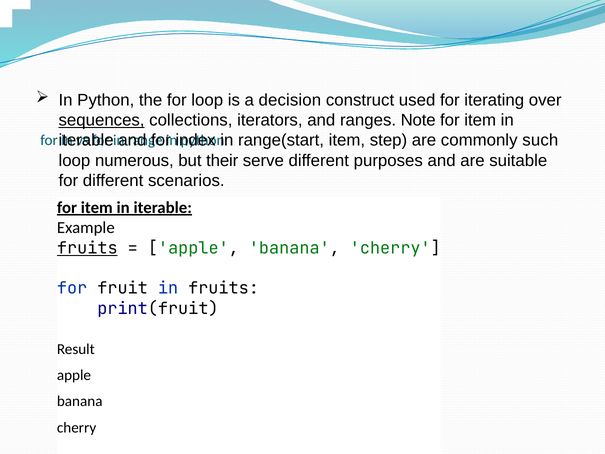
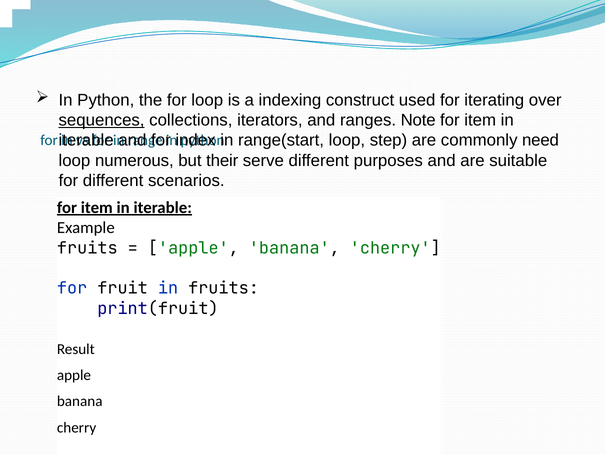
decision: decision -> indexing
range(start item: item -> loop
such: such -> need
fruits at (87, 248) underline: present -> none
